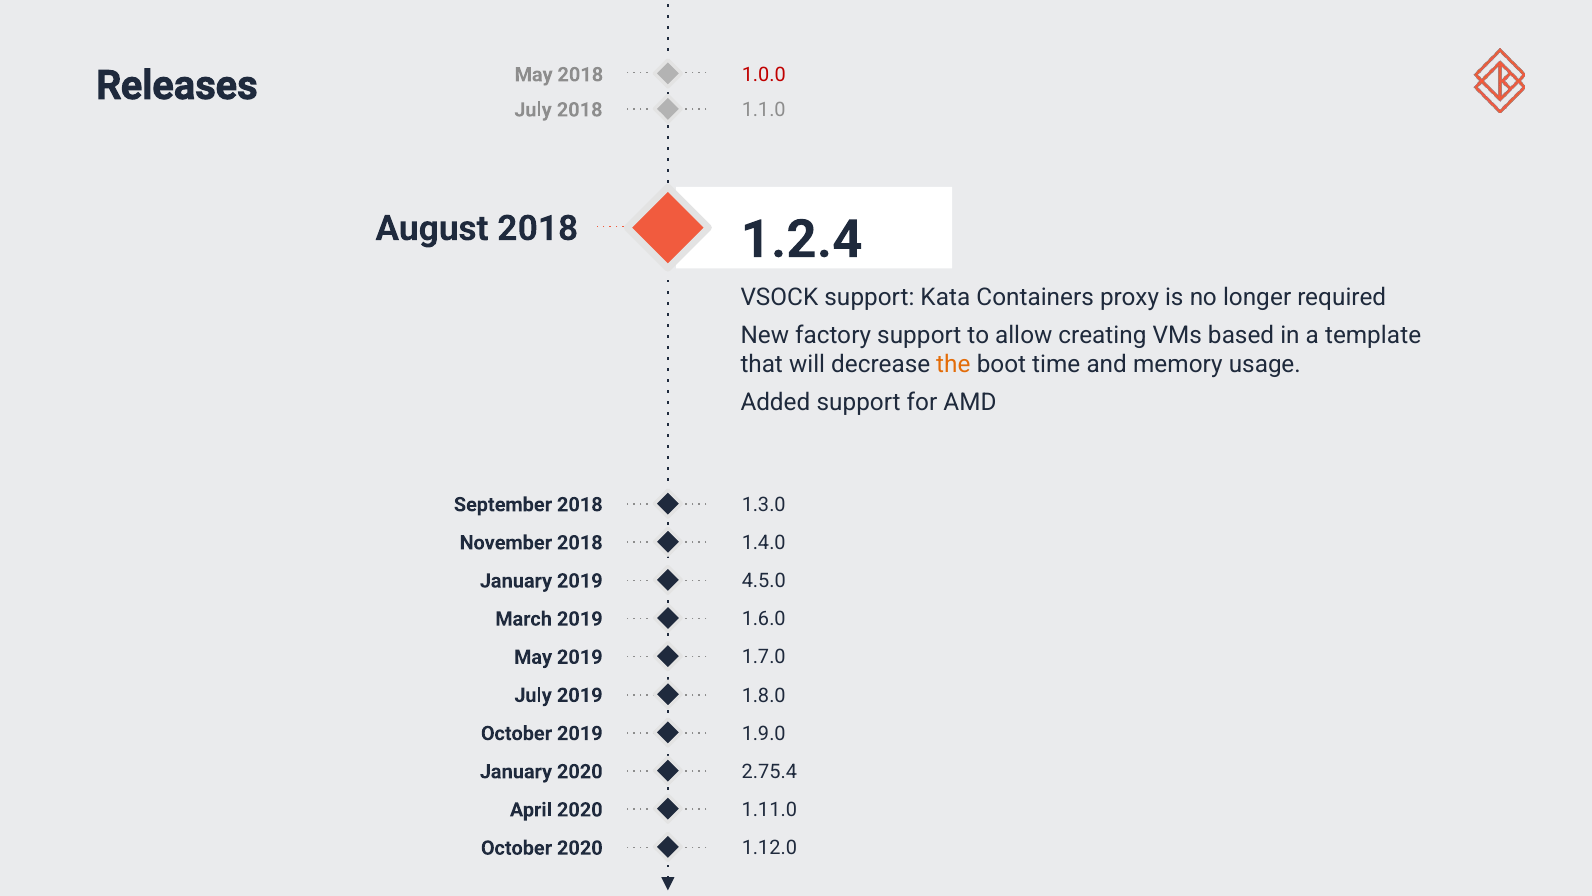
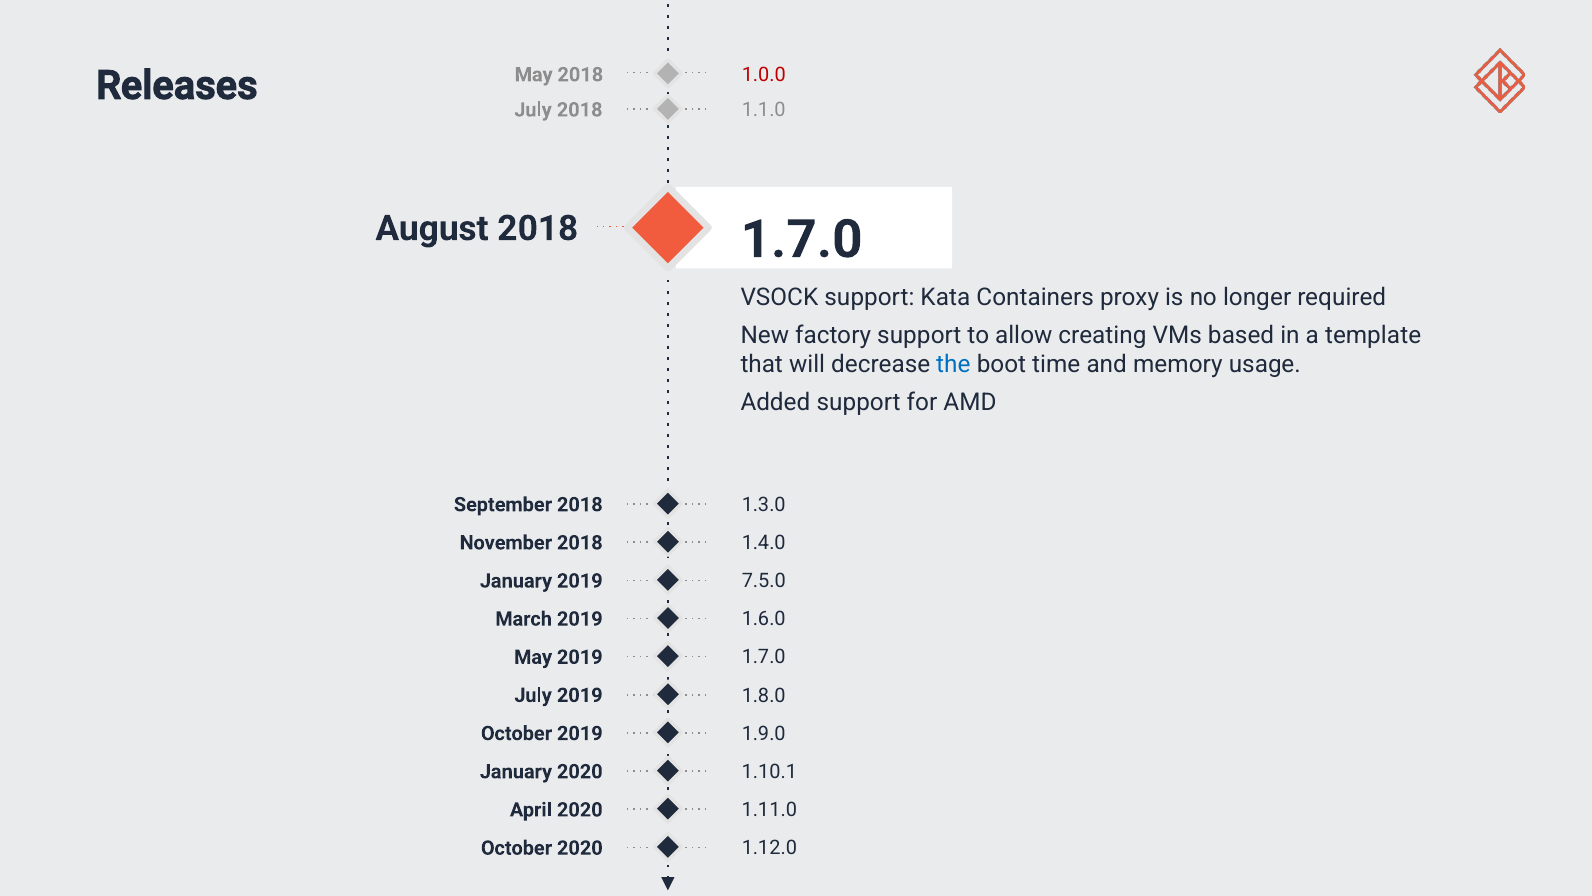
1.2.4 at (802, 239): 1.2.4 -> 1.7.0
the colour: orange -> blue
4.5.0: 4.5.0 -> 7.5.0
2.75.4: 2.75.4 -> 1.10.1
